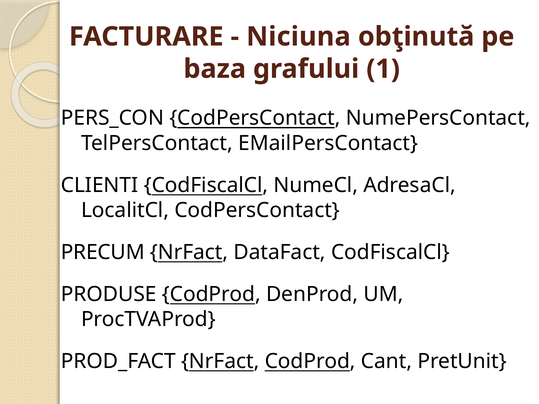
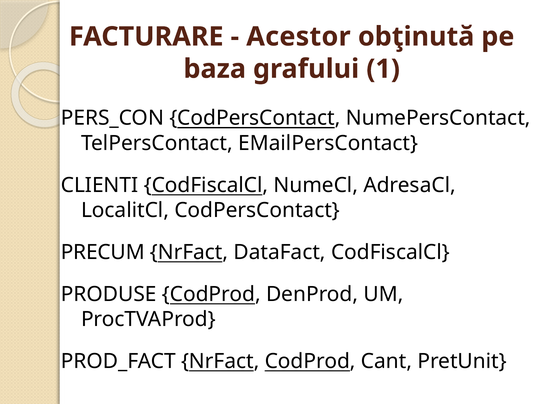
Niciuna: Niciuna -> Acestor
